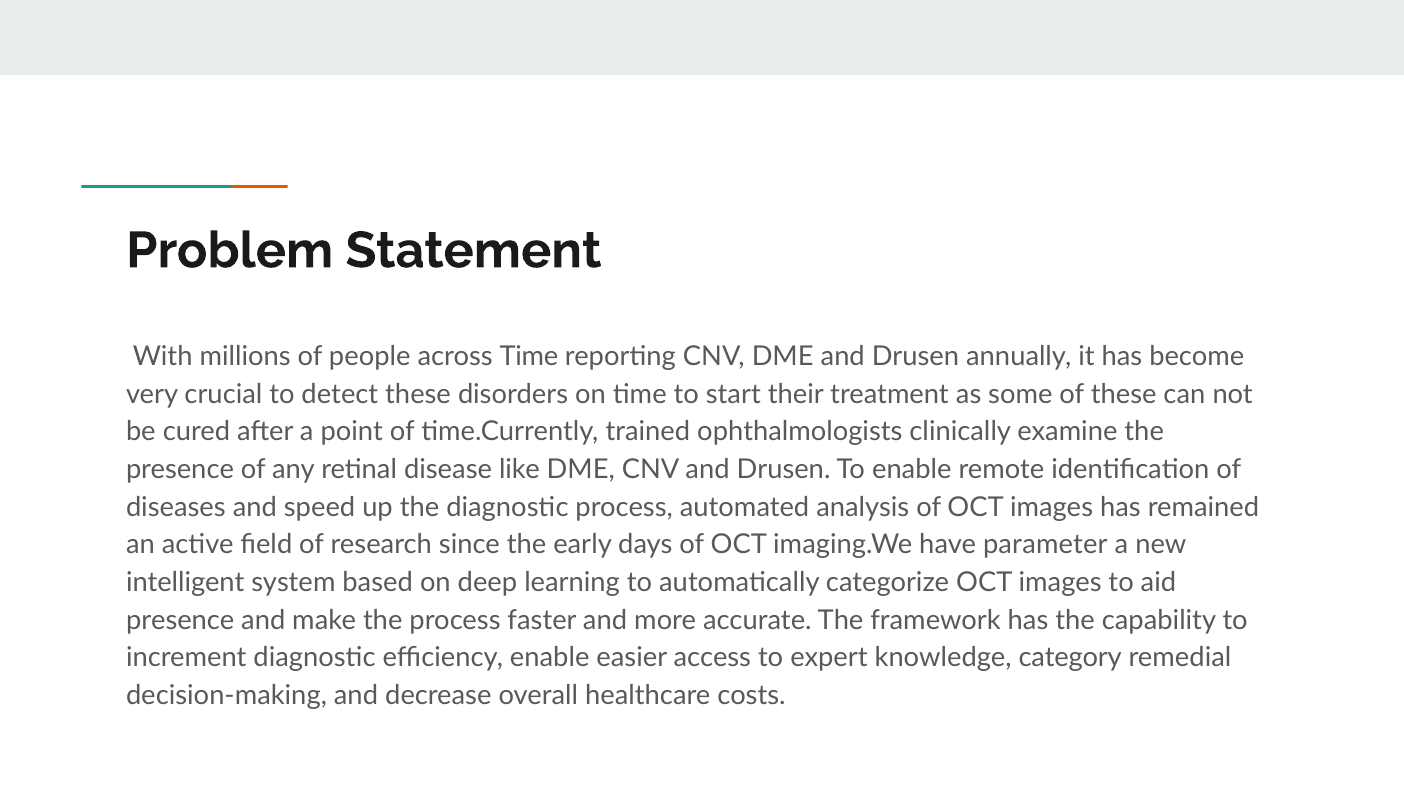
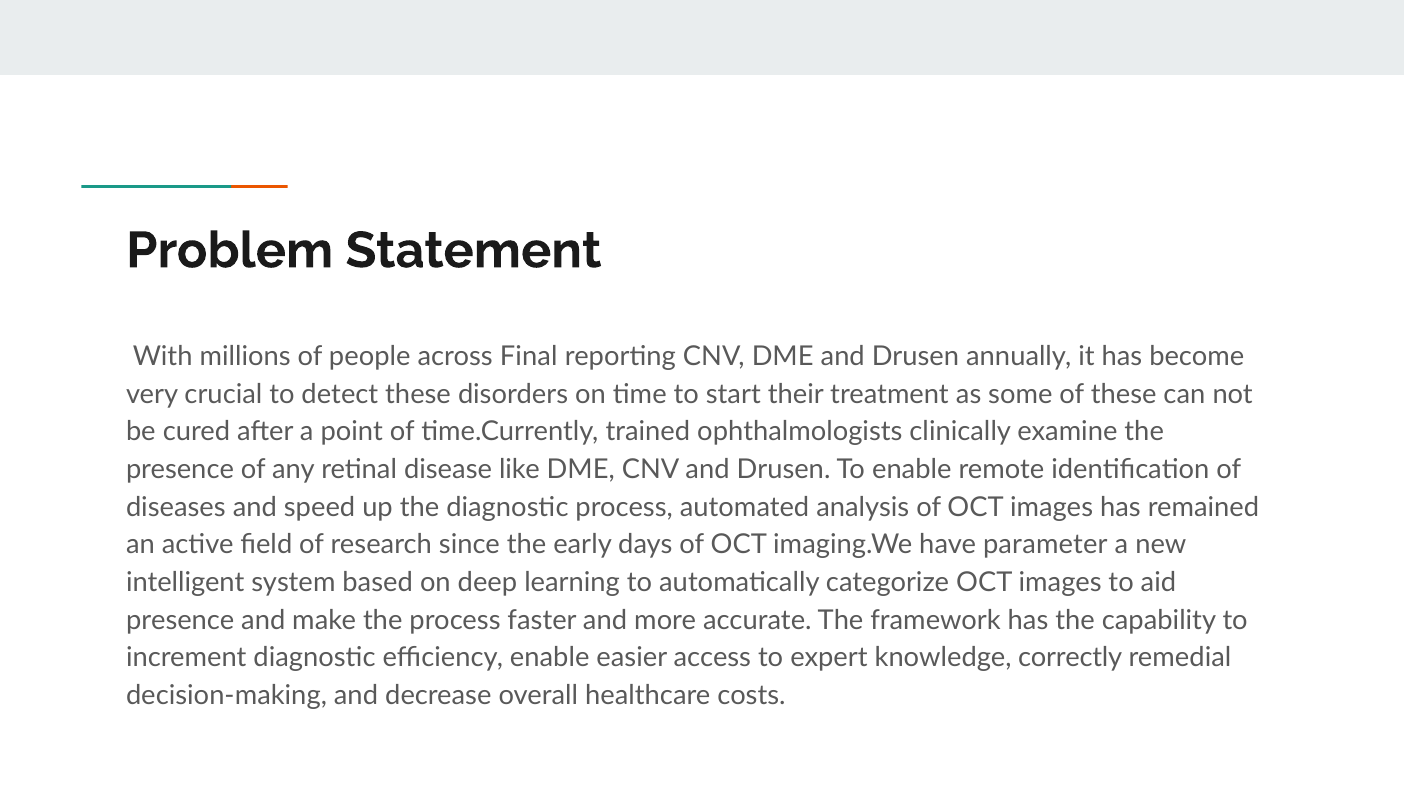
across Time: Time -> Final
category: category -> correctly
